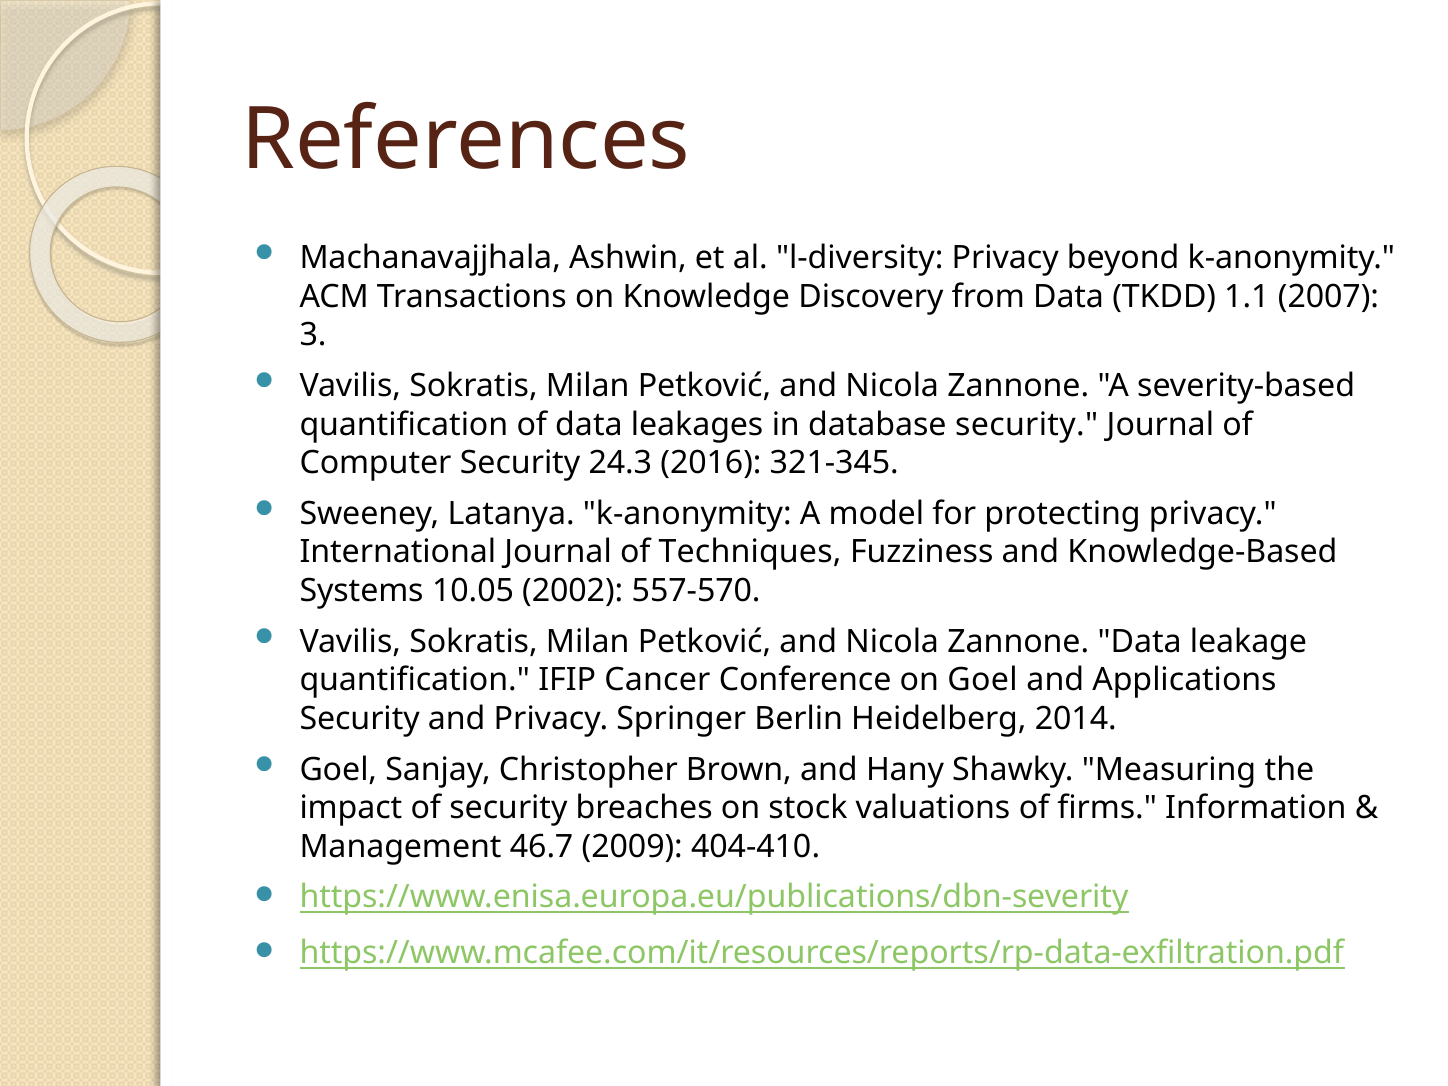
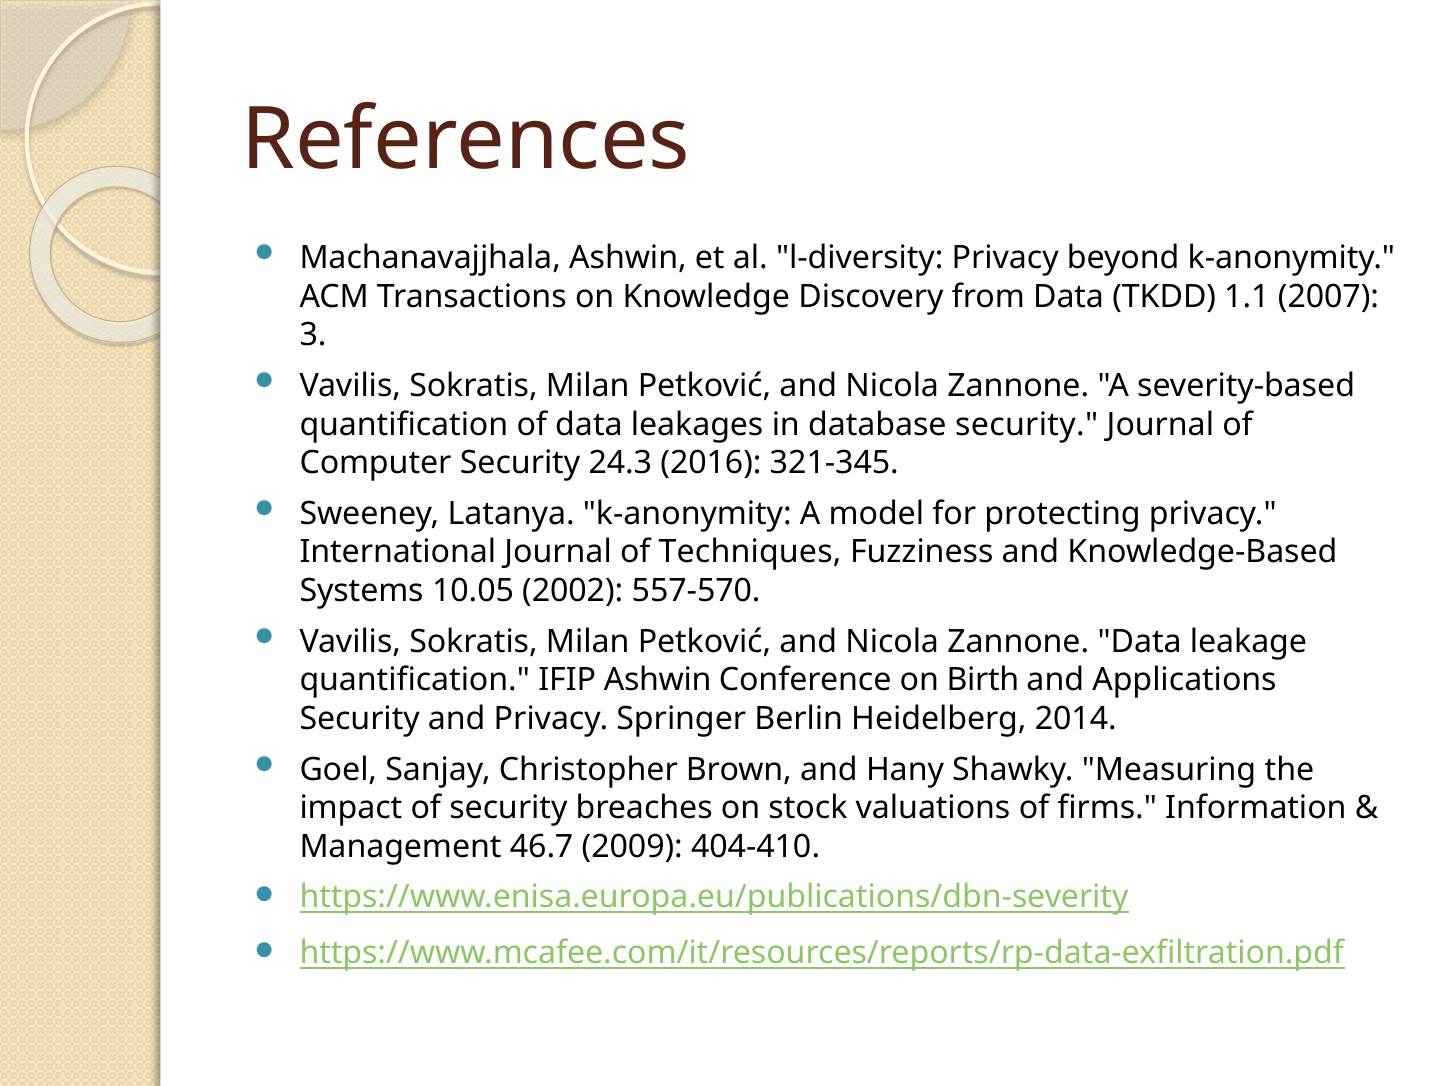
IFIP Cancer: Cancer -> Ashwin
on Goel: Goel -> Birth
